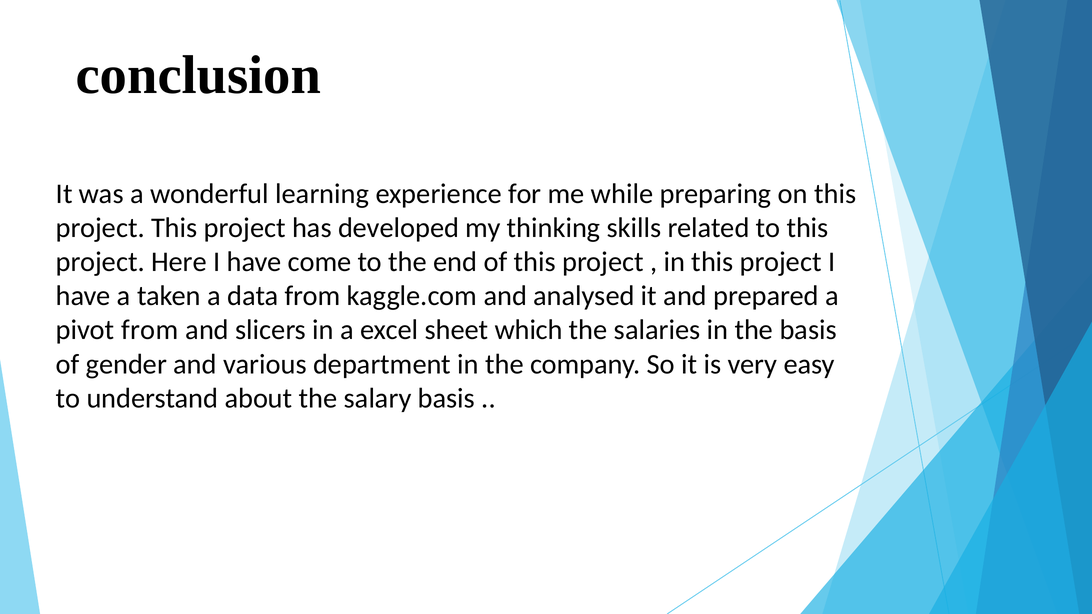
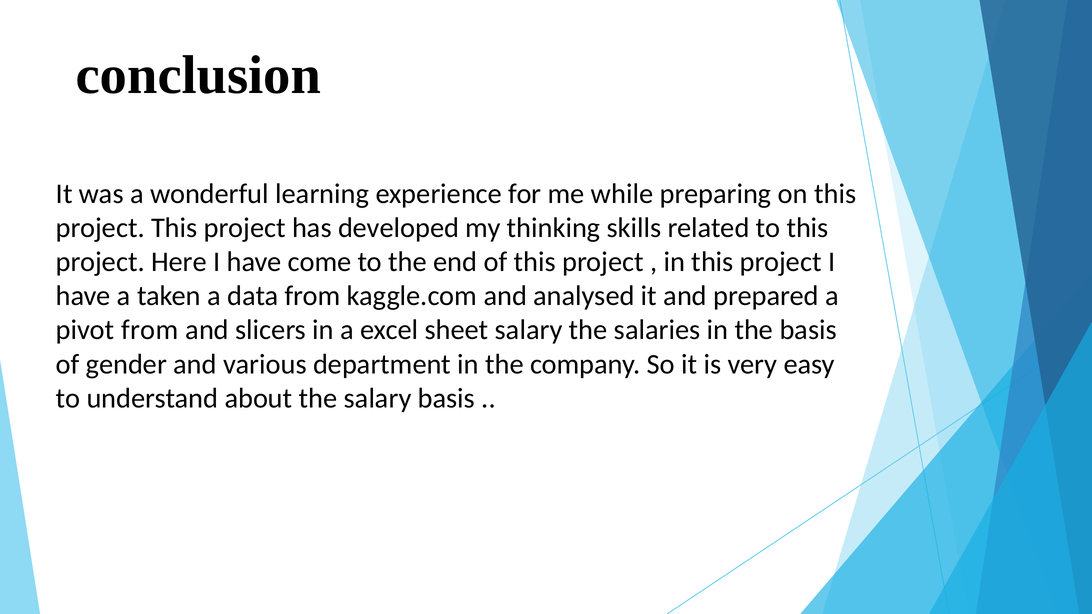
sheet which: which -> salary
